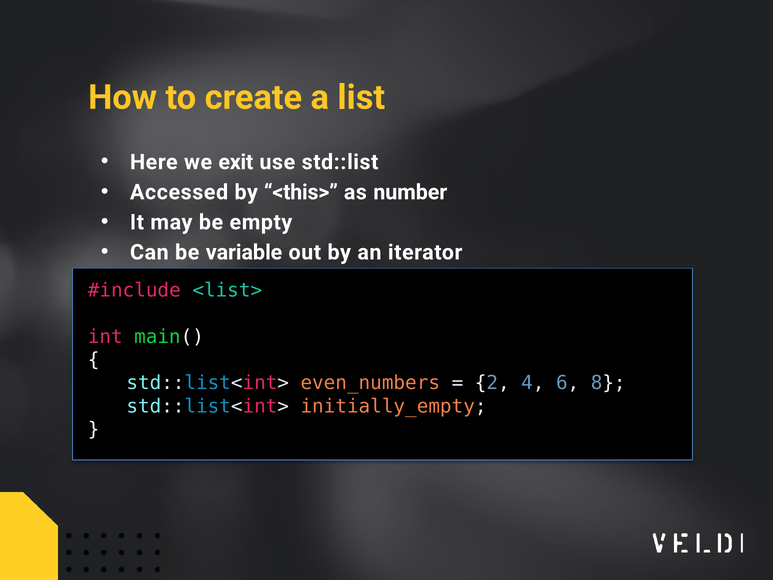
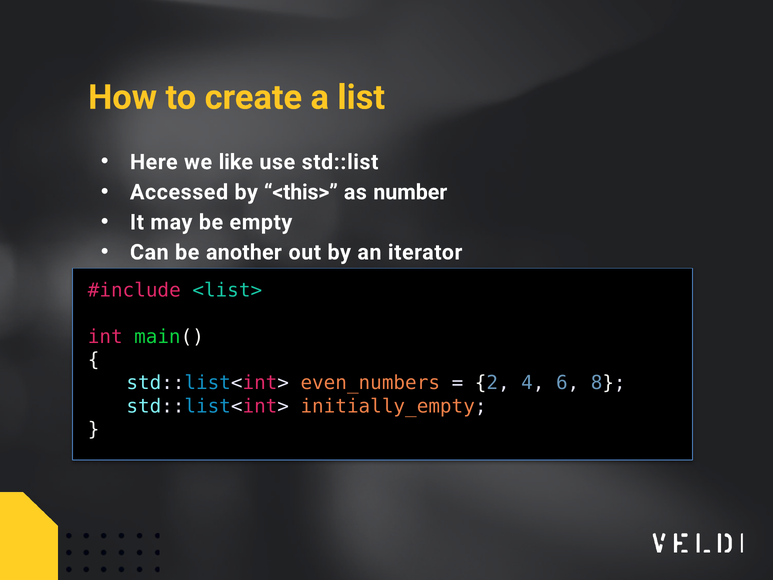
exit: exit -> like
variable: variable -> another
